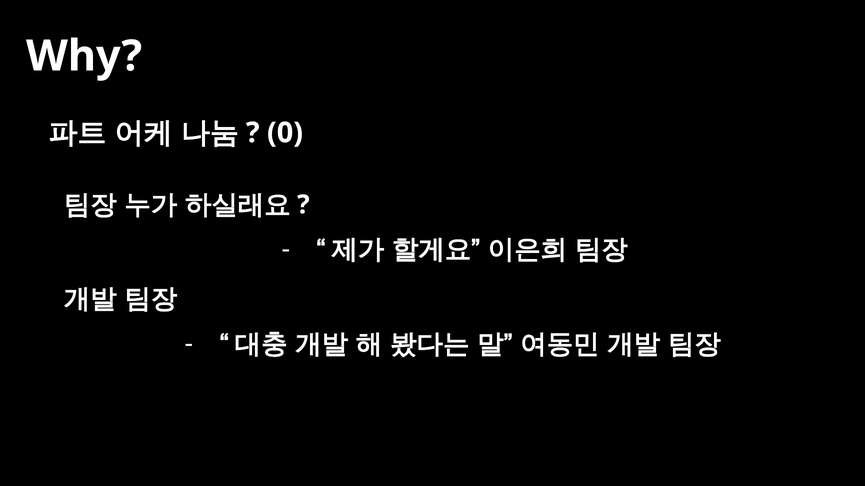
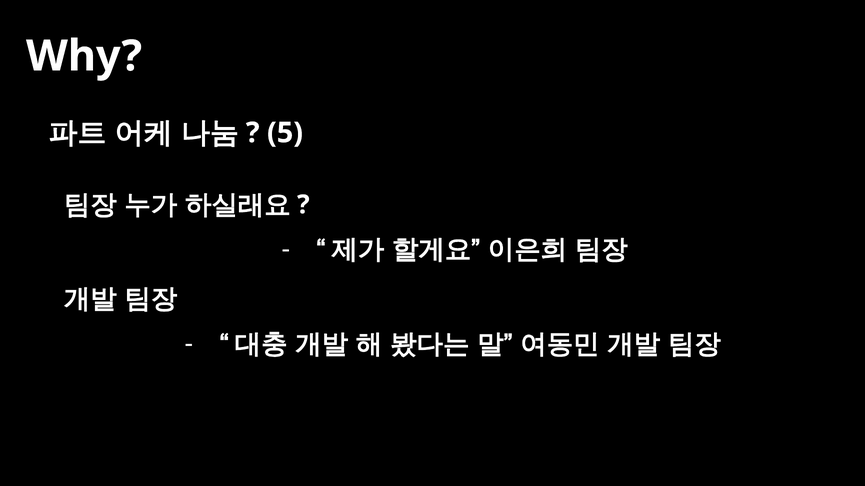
0: 0 -> 5
